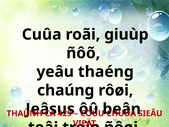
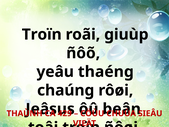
Cuûa at (42, 34): Cuûa -> Troïn
